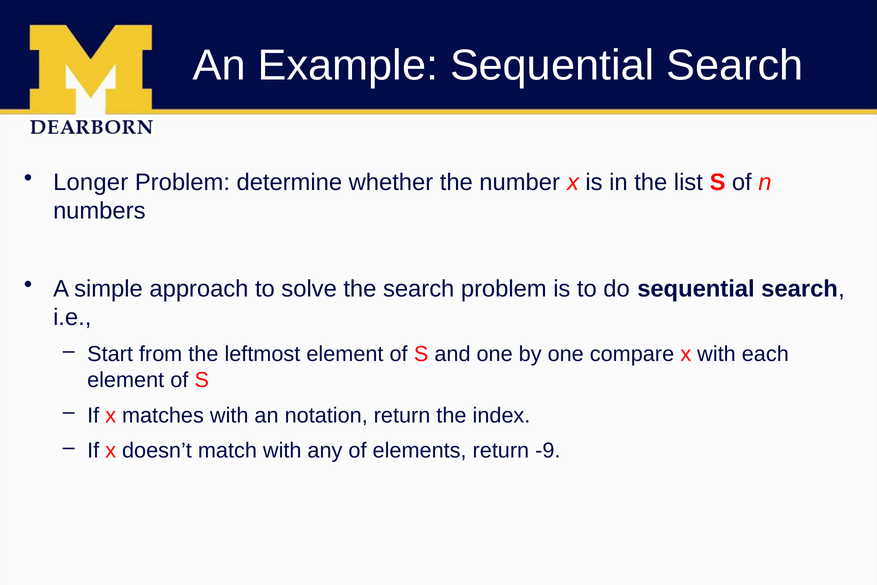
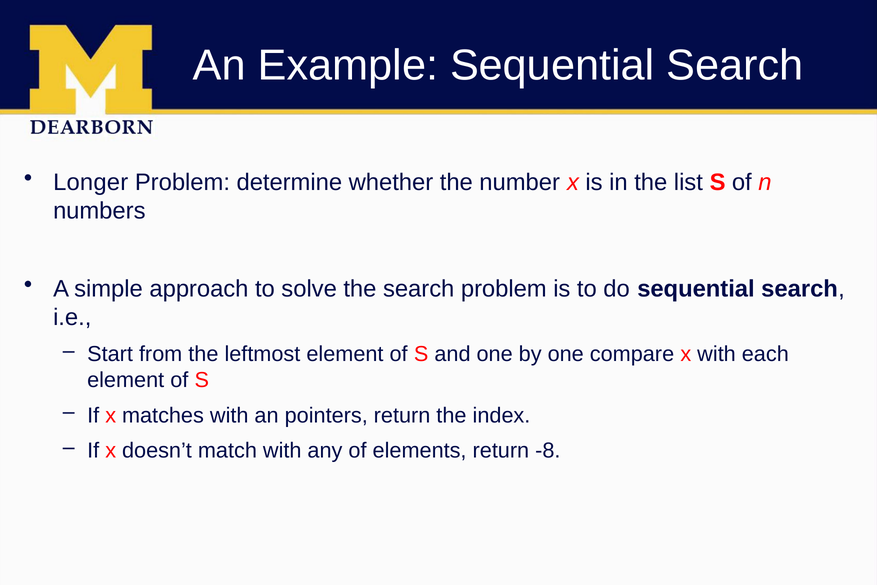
notation: notation -> pointers
-9: -9 -> -8
